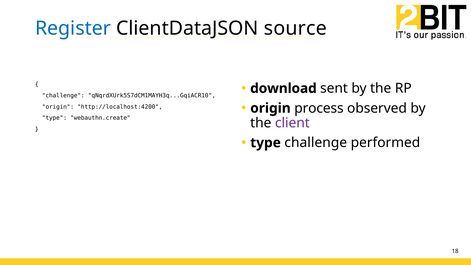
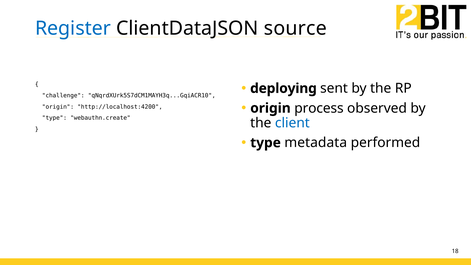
download: download -> deploying
client colour: purple -> blue
type challenge: challenge -> metadata
